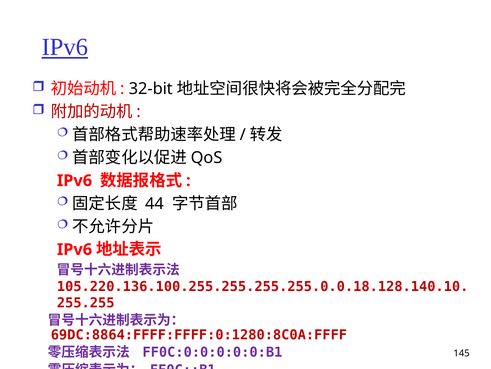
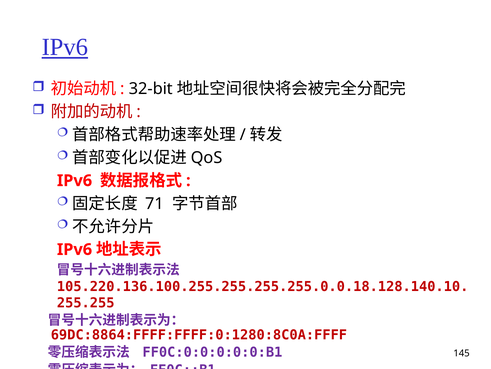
44: 44 -> 71
